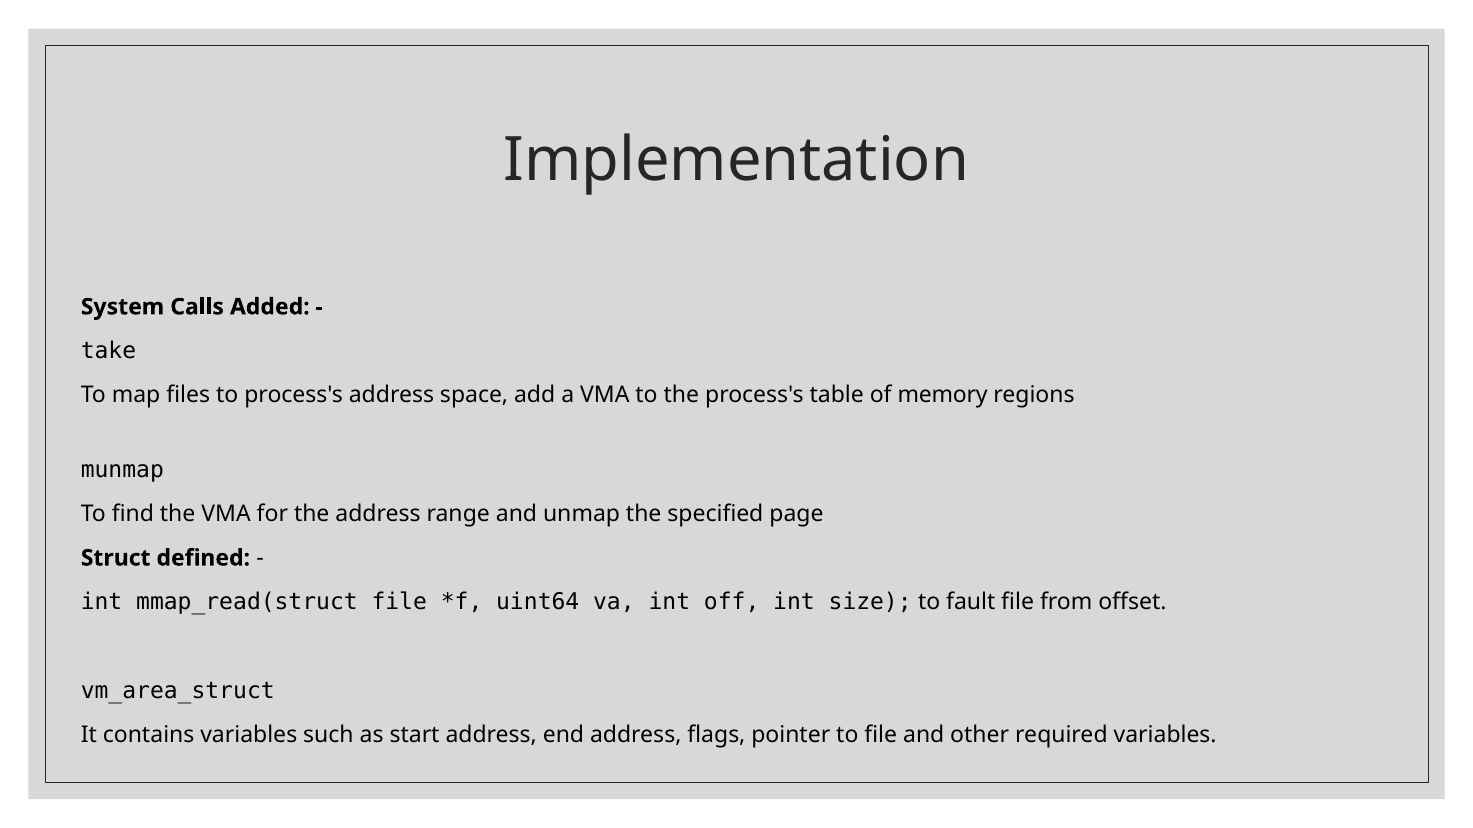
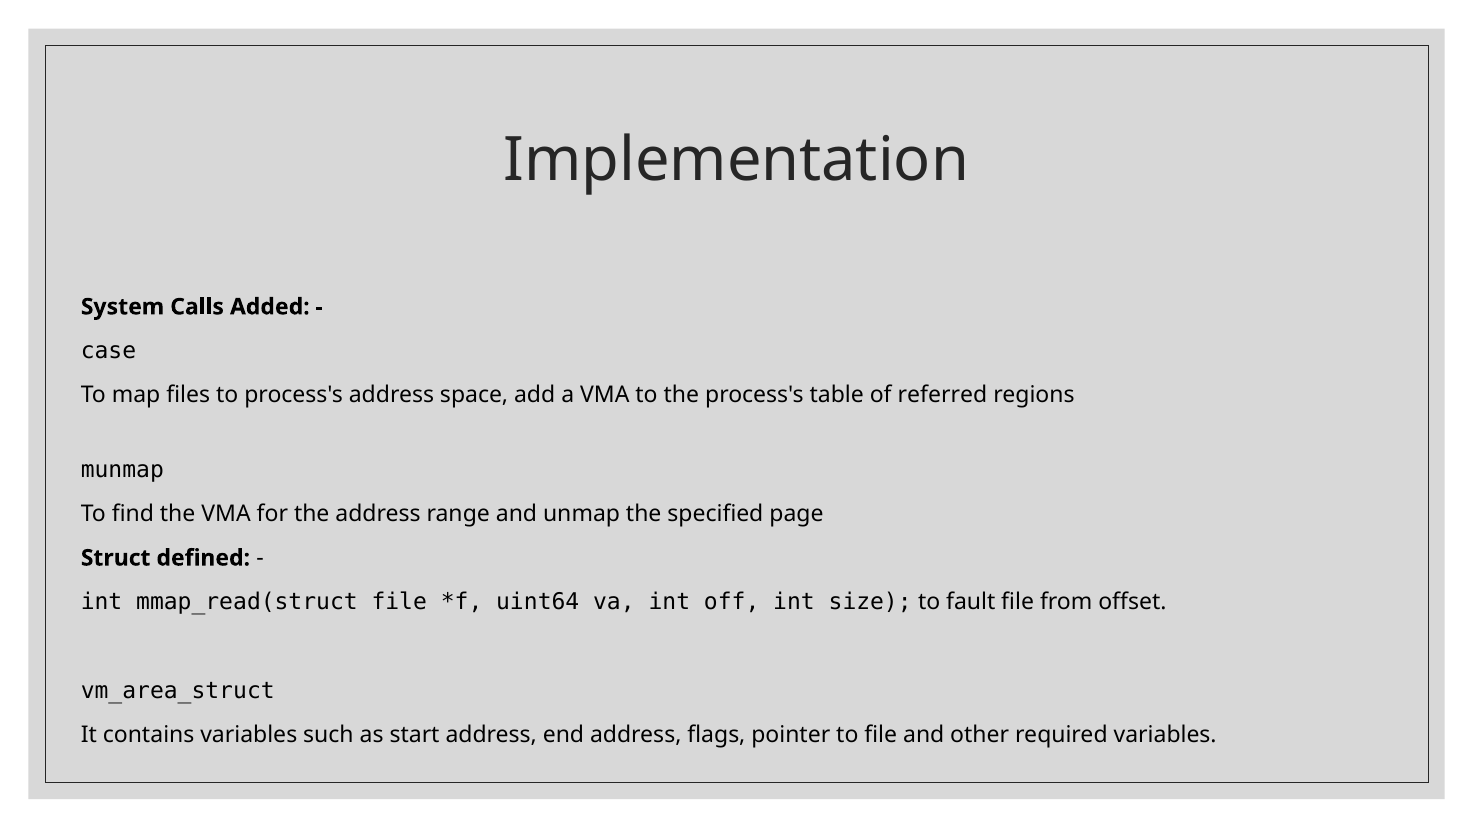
take: take -> case
memory: memory -> referred
